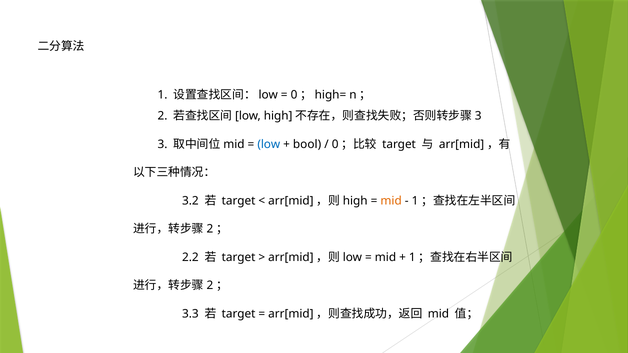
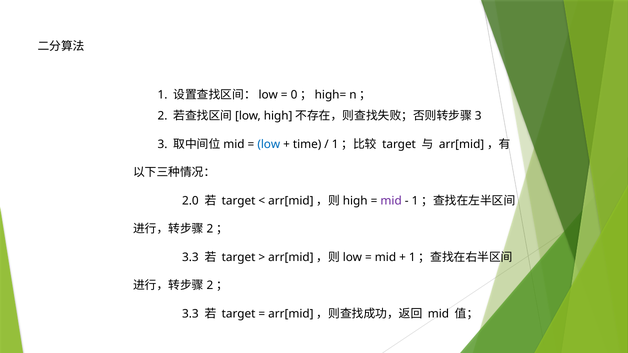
bool: bool -> time
0 at (335, 144): 0 -> 1
3.2: 3.2 -> 2.0
mid at (391, 201) colour: orange -> purple
2.2 at (190, 257): 2.2 -> 3.3
